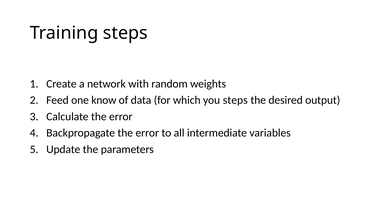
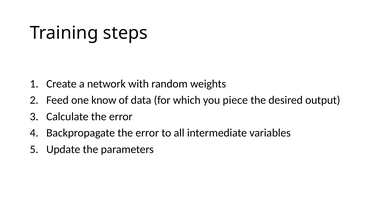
you steps: steps -> piece
